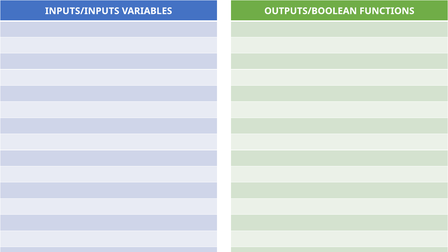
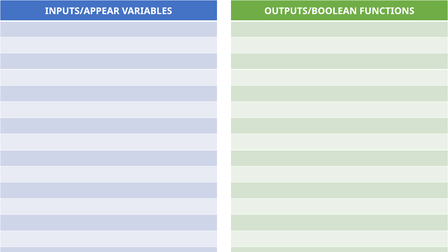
INPUTS/INPUTS: INPUTS/INPUTS -> INPUTS/APPEAR
